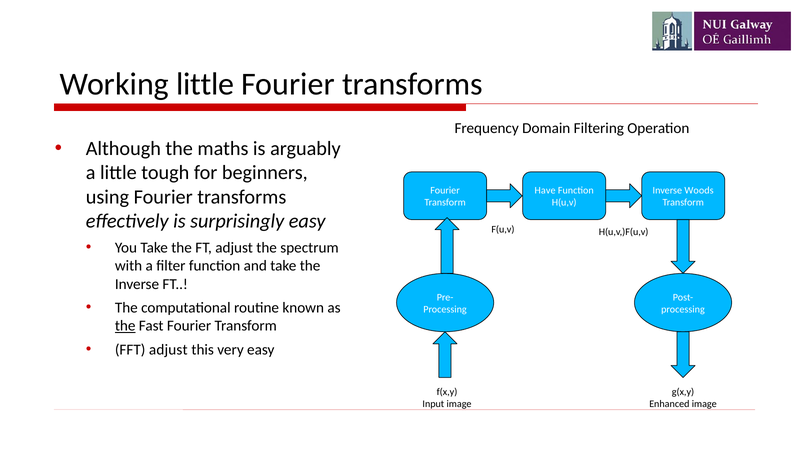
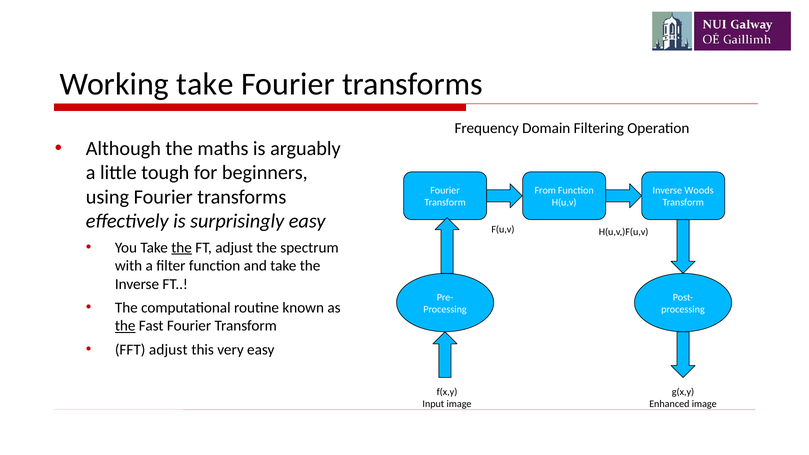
Working little: little -> take
Have: Have -> From
the at (182, 248) underline: none -> present
